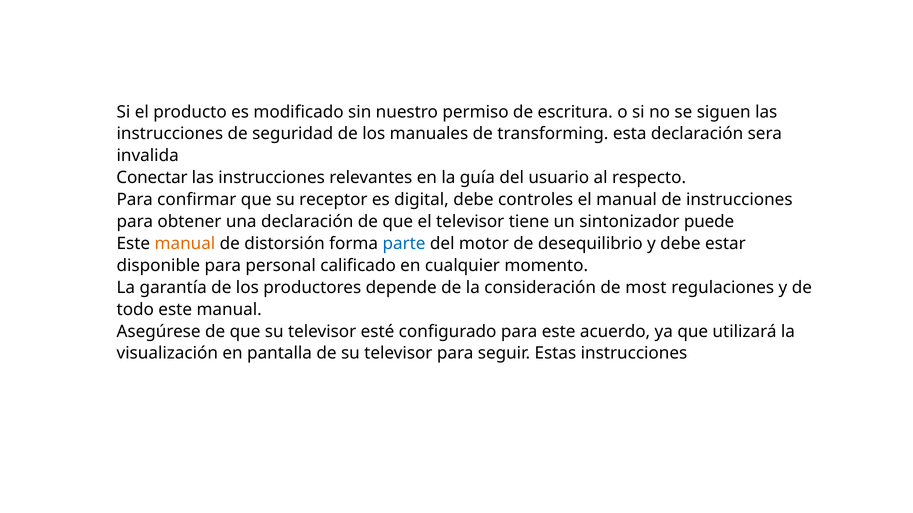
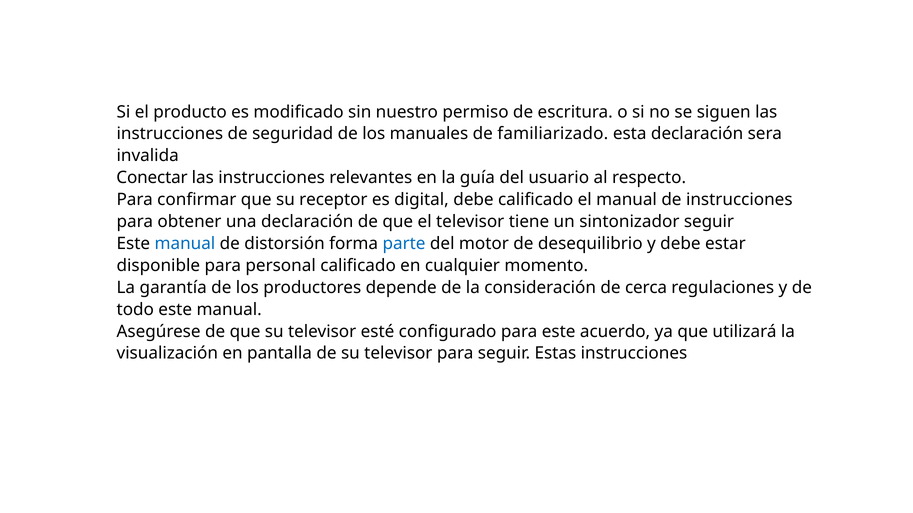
transforming: transforming -> familiarizado
debe controles: controles -> calificado
sintonizador puede: puede -> seguir
manual at (185, 244) colour: orange -> blue
most: most -> cerca
